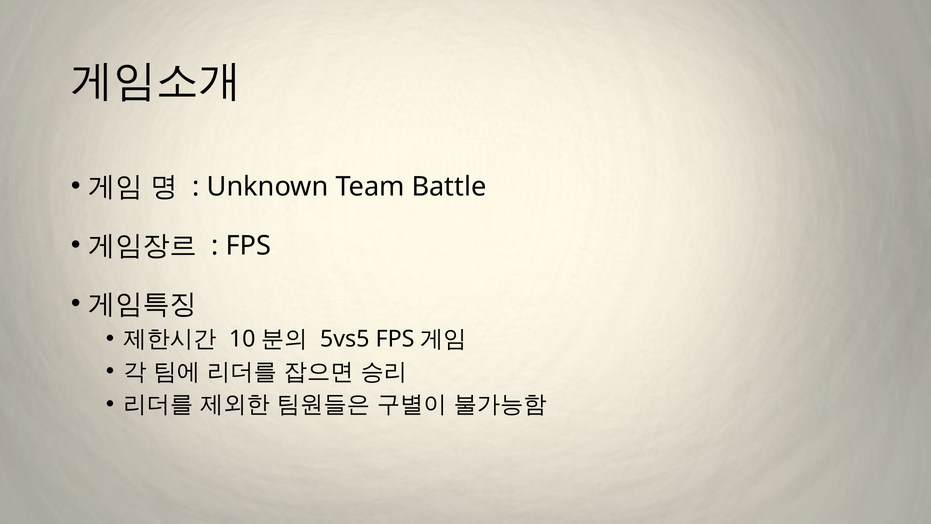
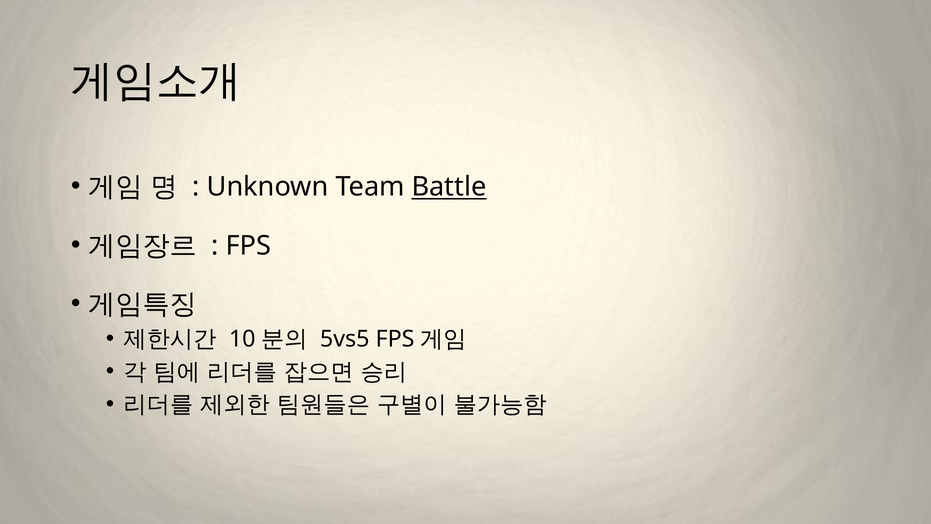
Battle underline: none -> present
